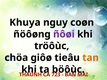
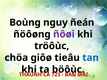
Khuya: Khuya -> Boùng
coøn: coøn -> ñeán
tan colour: orange -> blue
